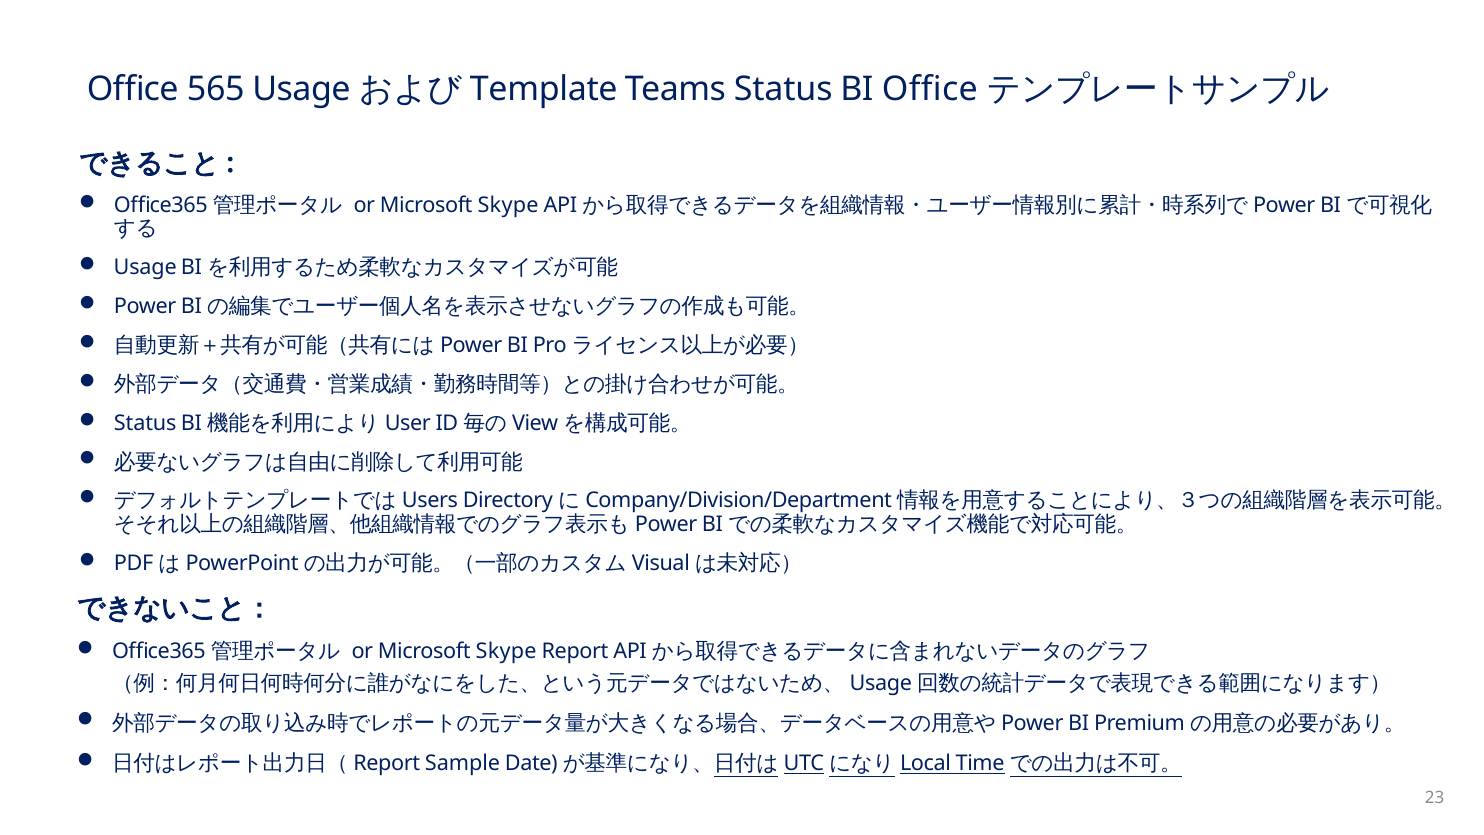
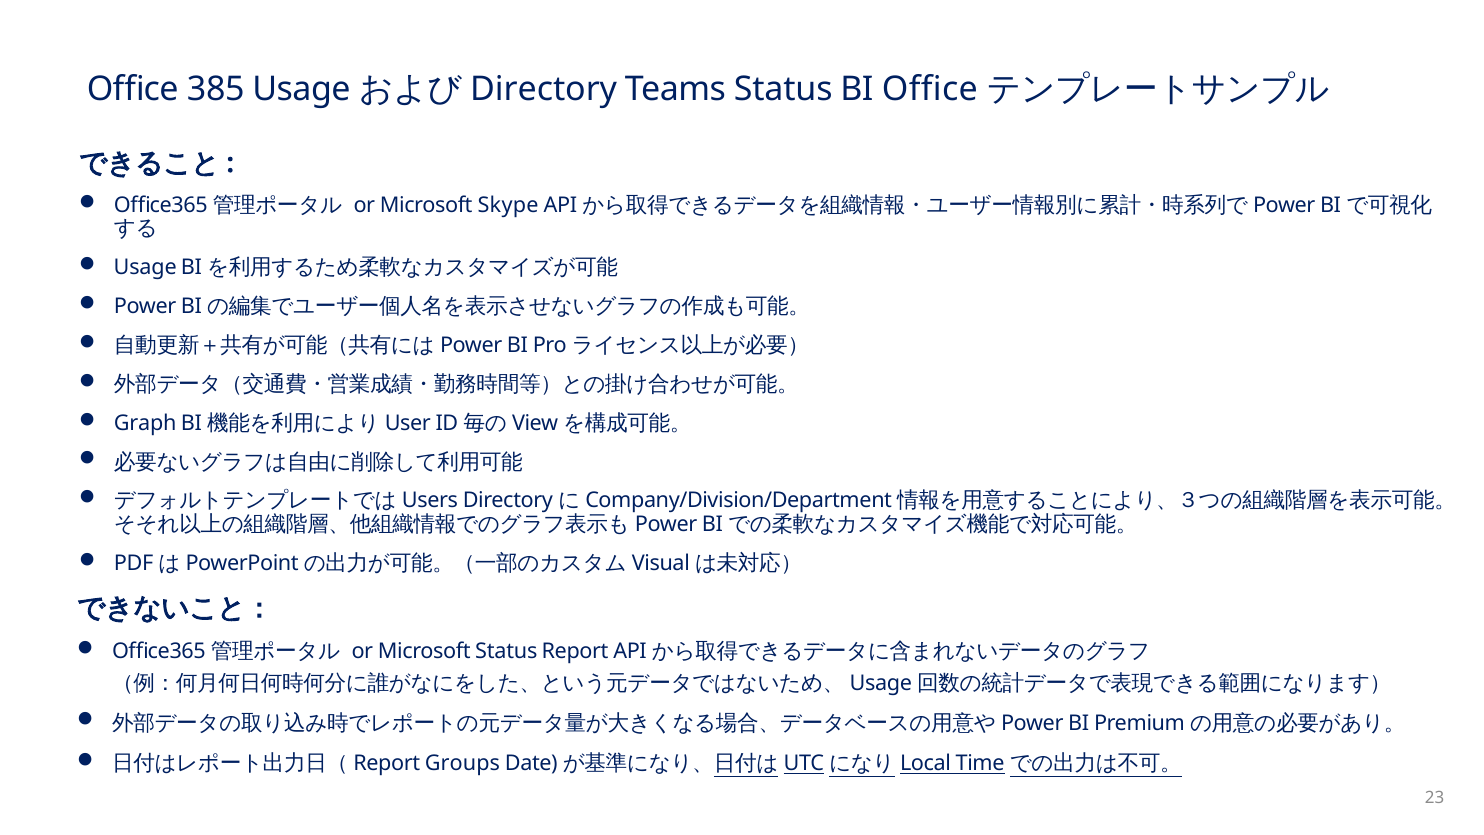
565: 565 -> 385
Template: Template -> Directory
Status at (145, 423): Status -> Graph
Skype at (506, 651): Skype -> Status
Sample: Sample -> Groups
